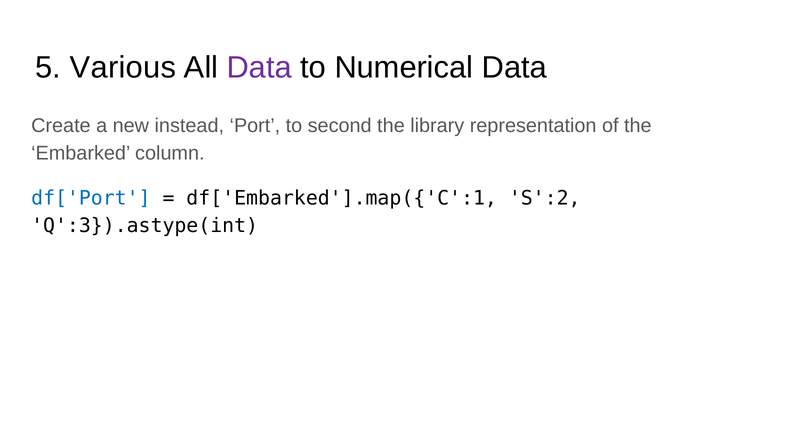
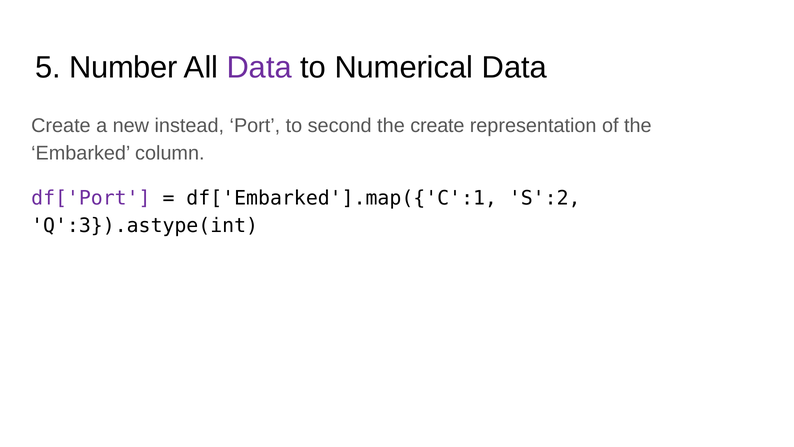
Various: Various -> Number
the library: library -> create
df['Port colour: blue -> purple
